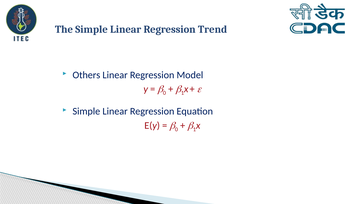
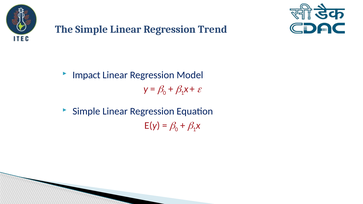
Others: Others -> Impact
